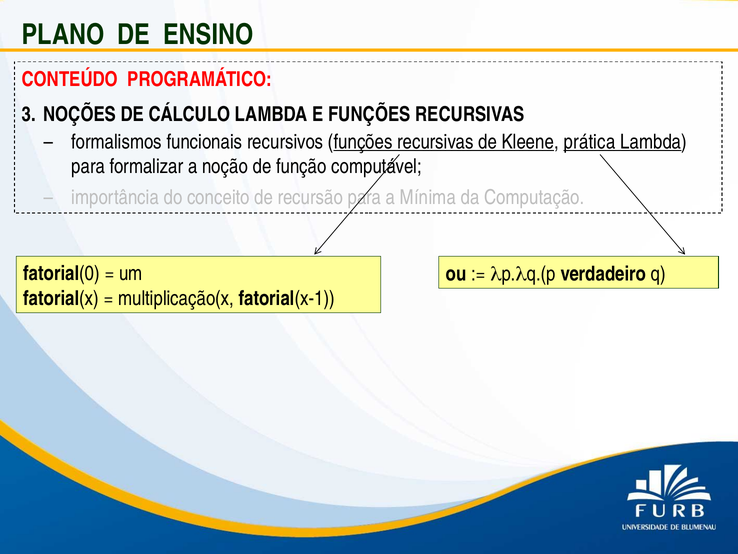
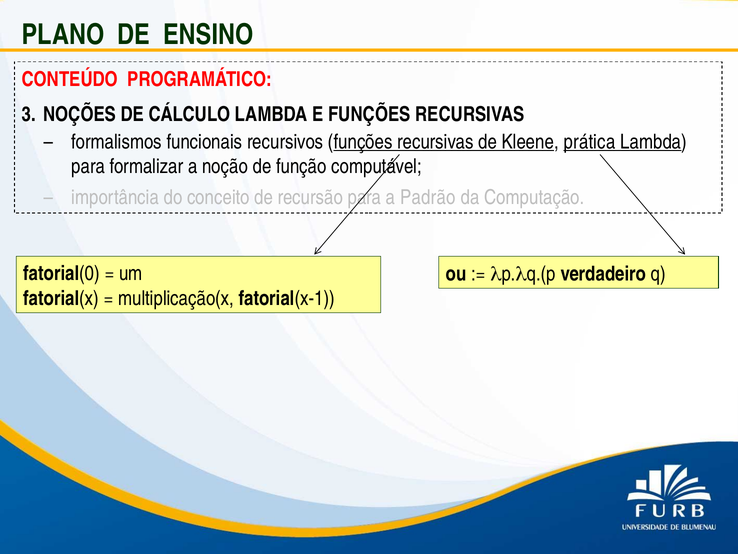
Mínima: Mínima -> Padrão
